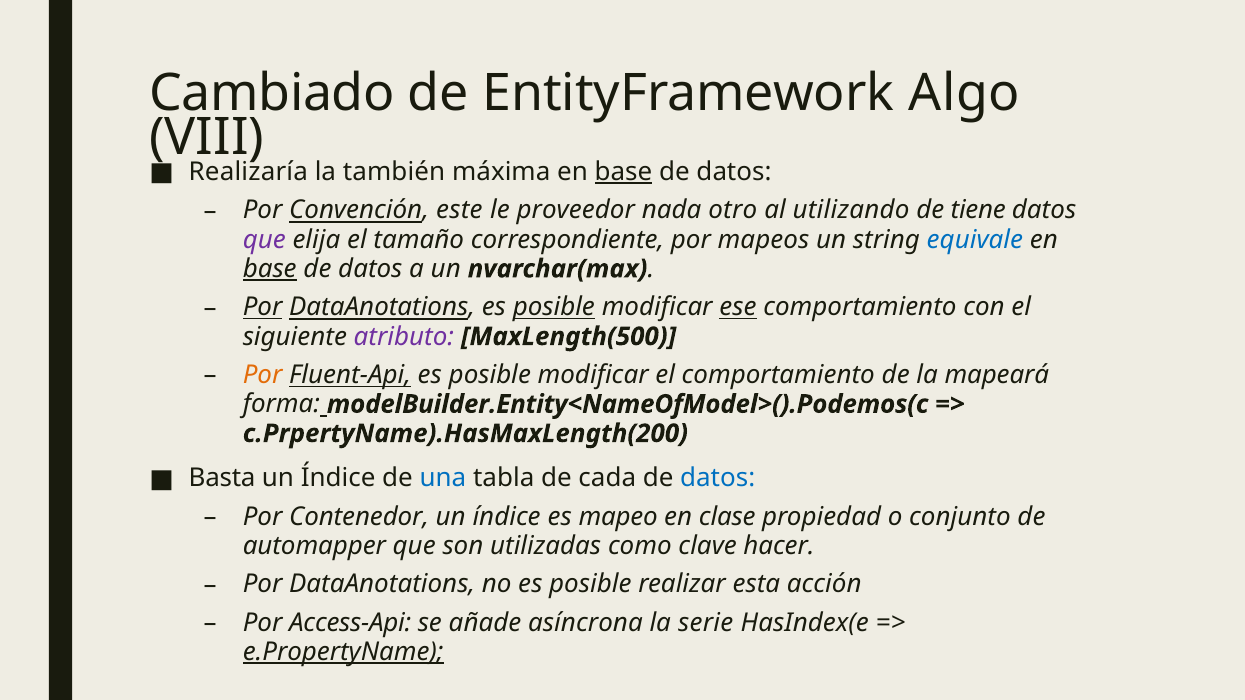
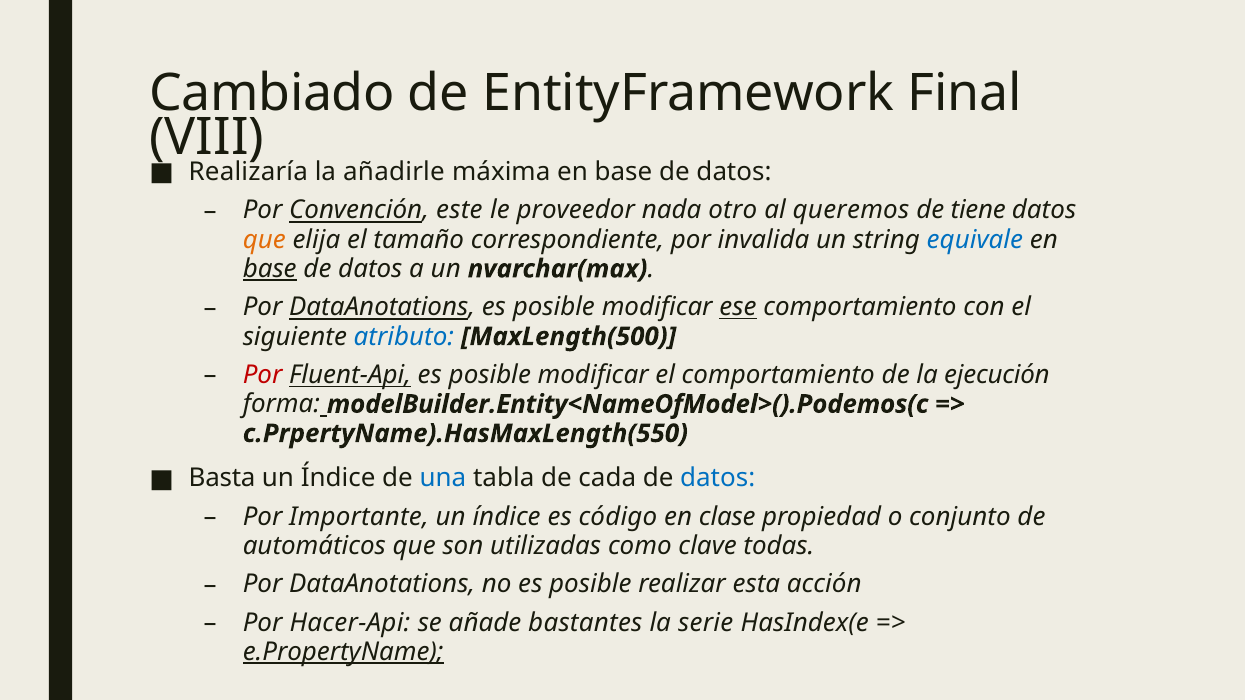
Algo: Algo -> Final
también: también -> añadirle
base at (624, 172) underline: present -> none
utilizando: utilizando -> queremos
que at (264, 240) colour: purple -> orange
mapeos: mapeos -> invalida
Por at (263, 307) underline: present -> none
posible at (554, 307) underline: present -> none
atributo colour: purple -> blue
Por at (263, 375) colour: orange -> red
mapeará: mapeará -> ejecución
c.PrpertyName).HasMaxLength(200: c.PrpertyName).HasMaxLength(200 -> c.PrpertyName).HasMaxLength(550
Contenedor: Contenedor -> Importante
mapeo: mapeo -> código
automapper: automapper -> automáticos
hacer: hacer -> todas
Access-Api: Access-Api -> Hacer-Api
asíncrona: asíncrona -> bastantes
